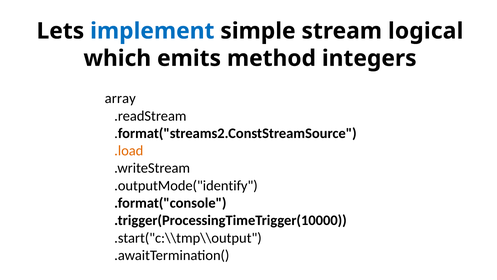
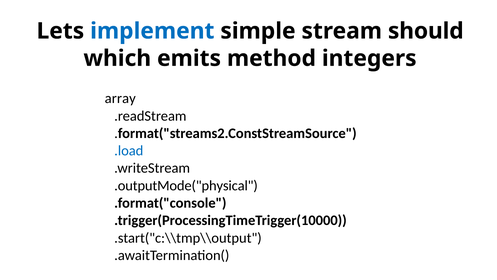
logical: logical -> should
.load colour: orange -> blue
.outputMode("identify: .outputMode("identify -> .outputMode("physical
